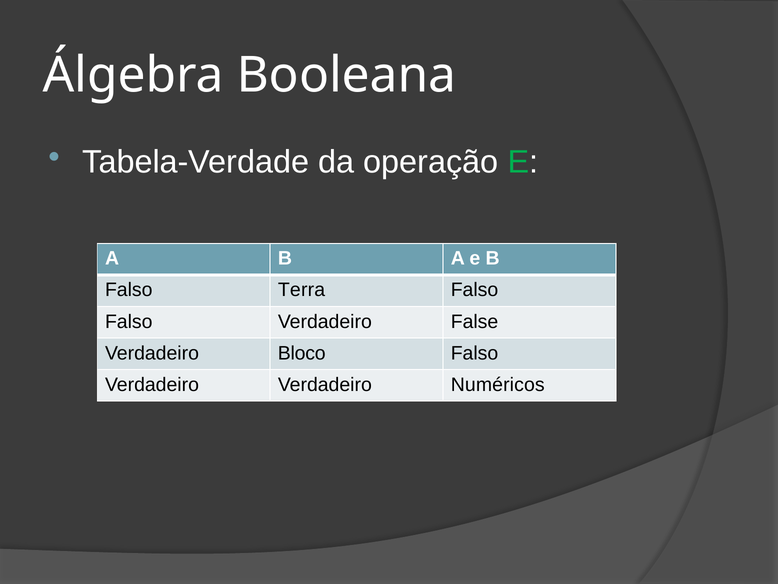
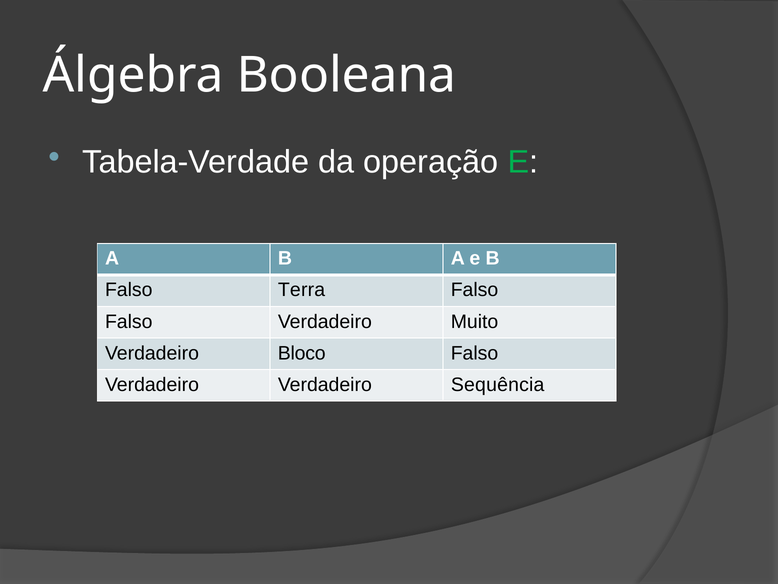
False: False -> Muito
Numéricos: Numéricos -> Sequência
